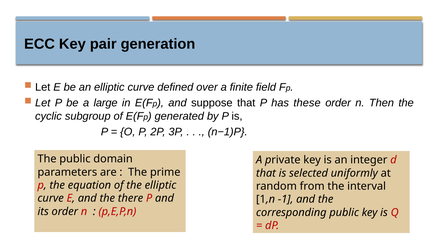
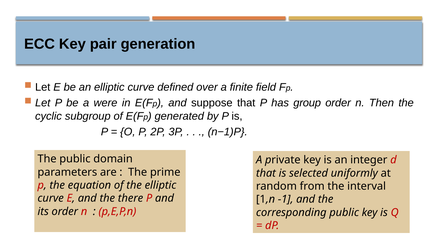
large: large -> were
these: these -> group
